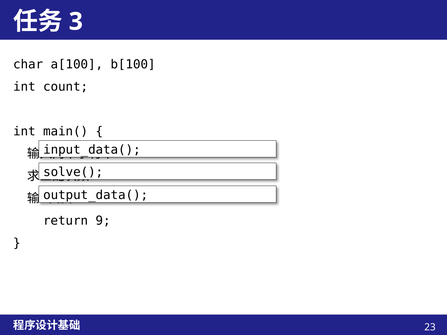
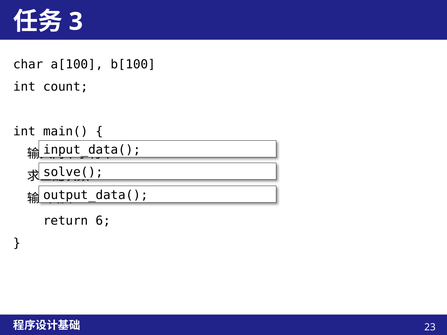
9: 9 -> 6
